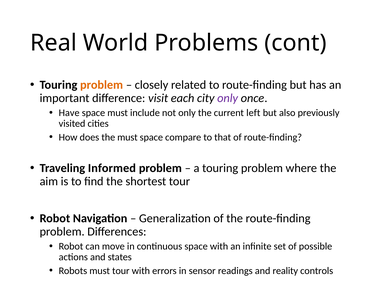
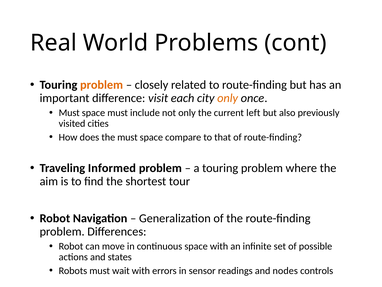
only at (228, 98) colour: purple -> orange
Have at (69, 113): Have -> Must
must tour: tour -> wait
reality: reality -> nodes
